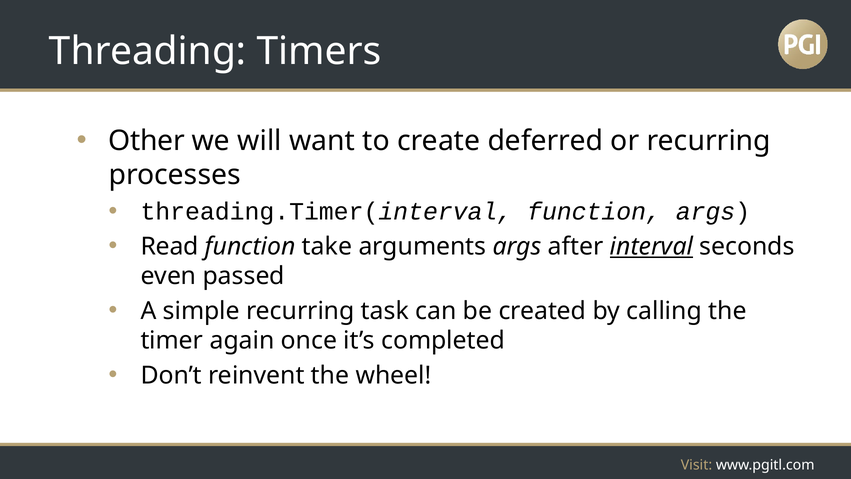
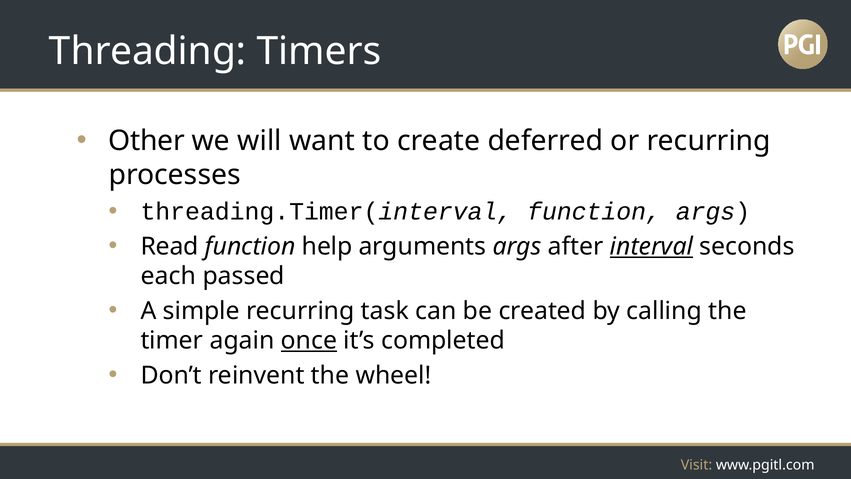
take: take -> help
even: even -> each
once underline: none -> present
